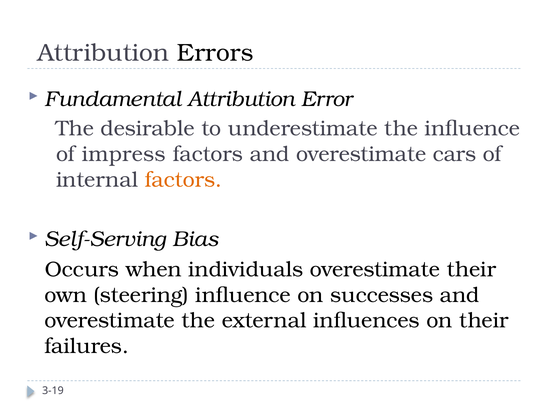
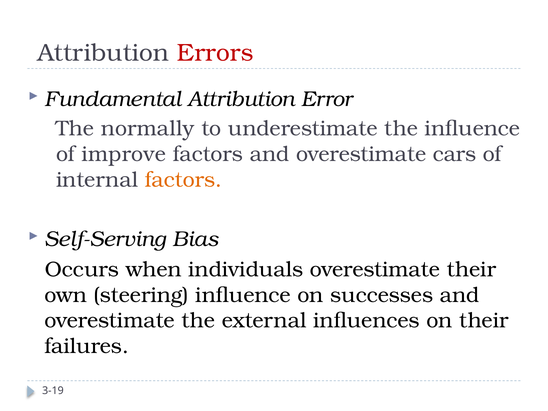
Errors colour: black -> red
desirable: desirable -> normally
impress: impress -> improve
